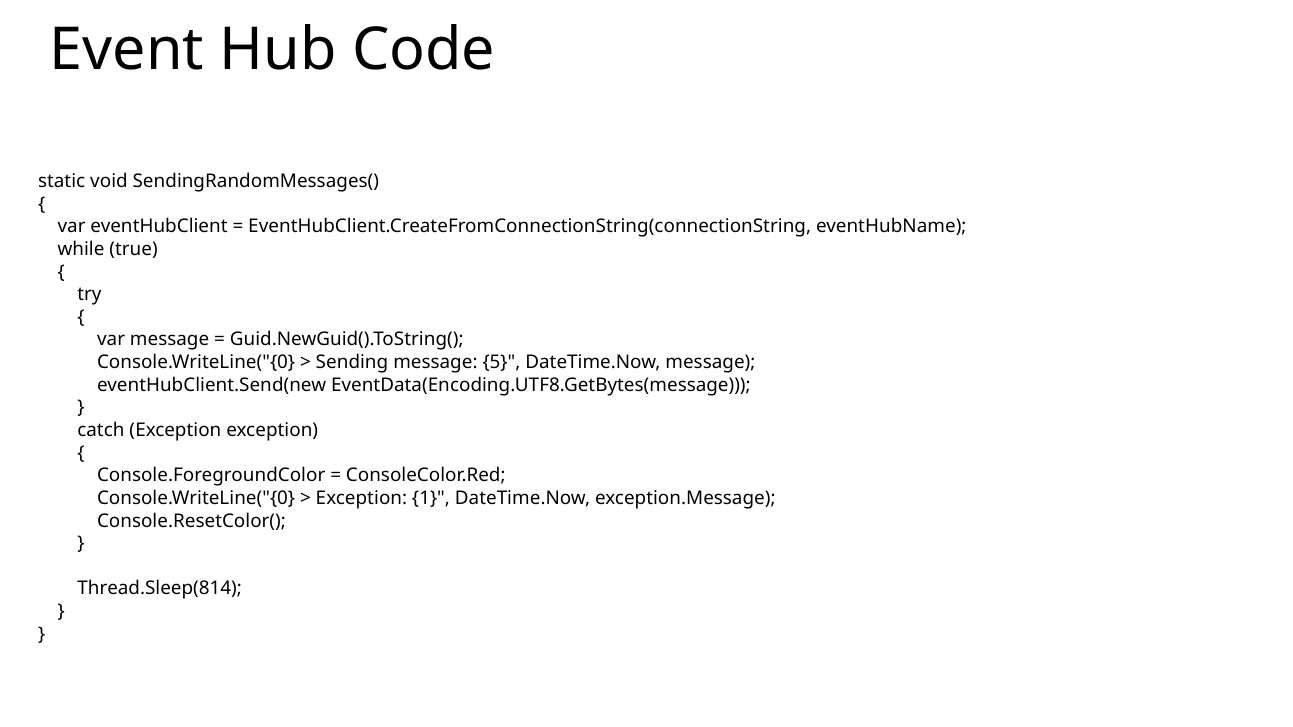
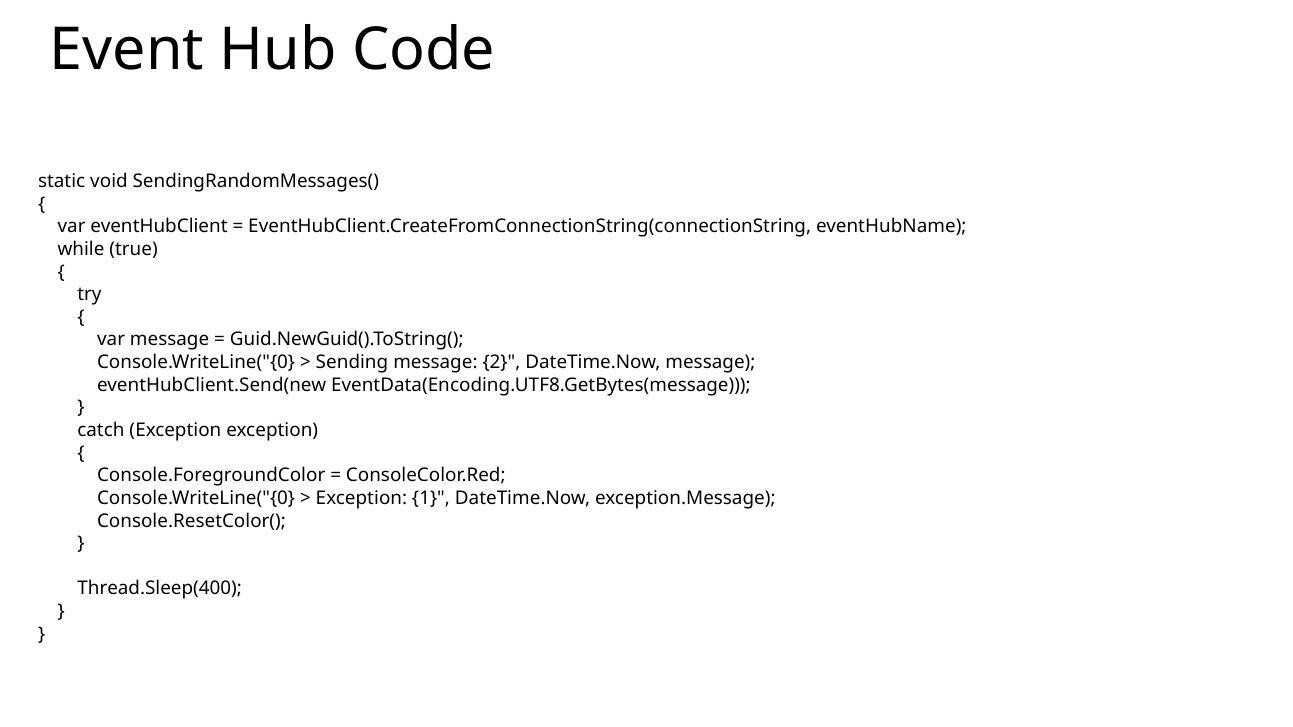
5: 5 -> 2
Thread.Sleep(814: Thread.Sleep(814 -> Thread.Sleep(400
